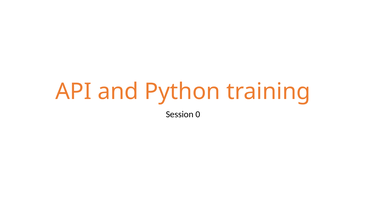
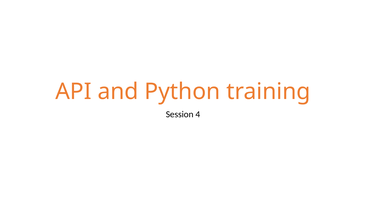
0: 0 -> 4
